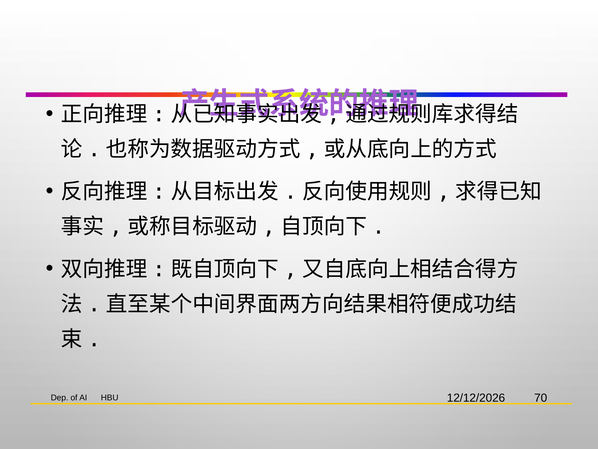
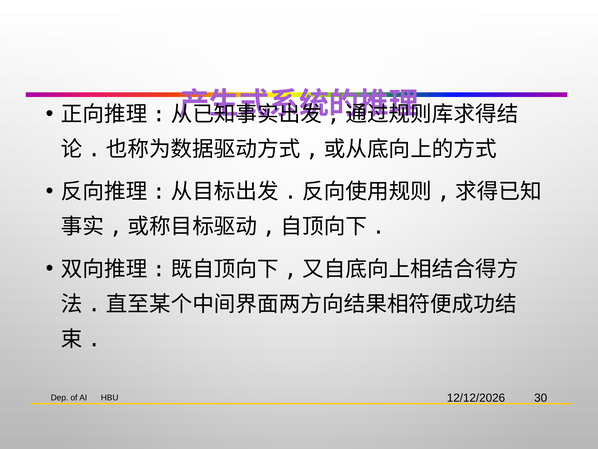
70: 70 -> 30
